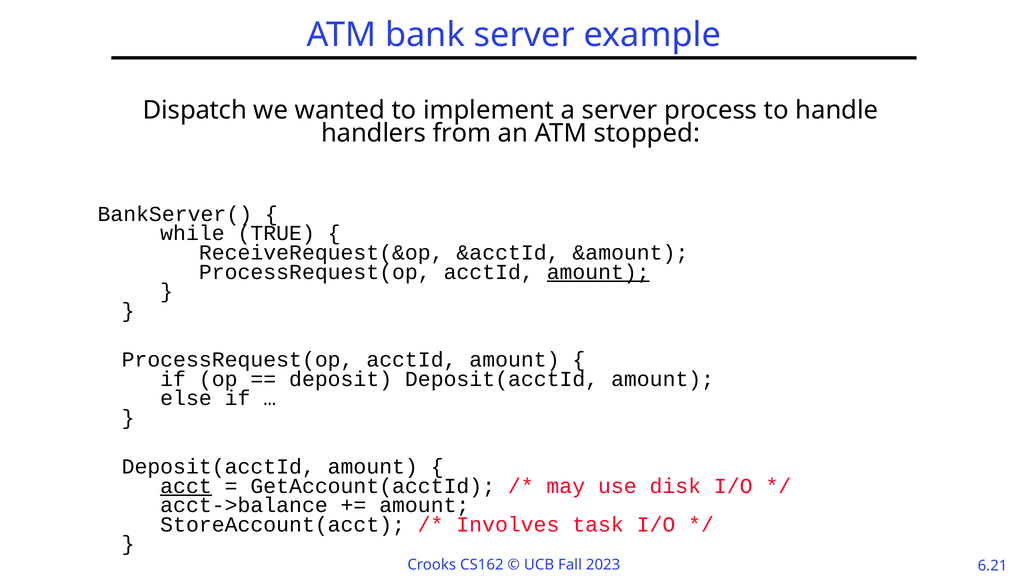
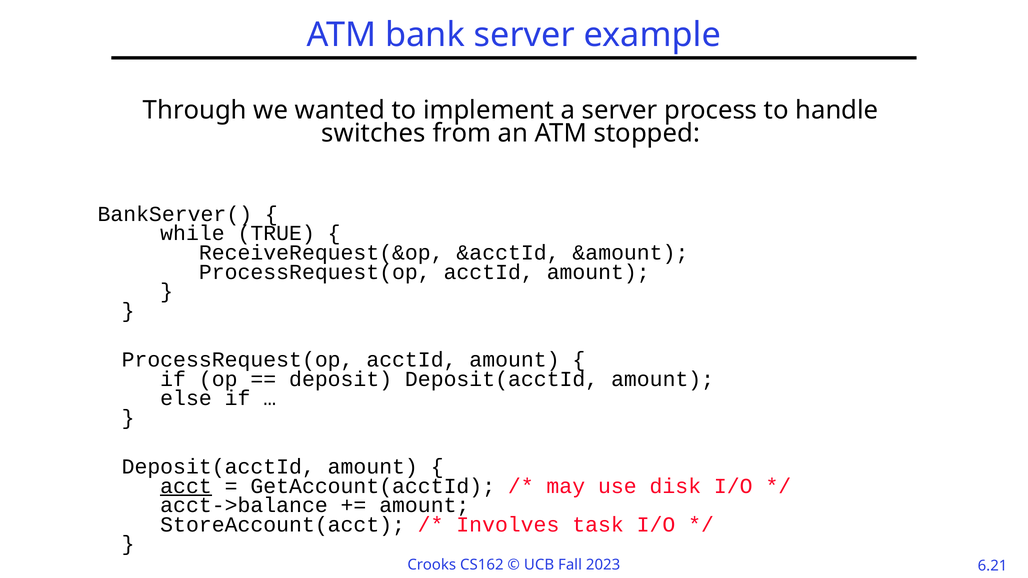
Dispatch: Dispatch -> Through
handlers: handlers -> switches
amount at (598, 272) underline: present -> none
